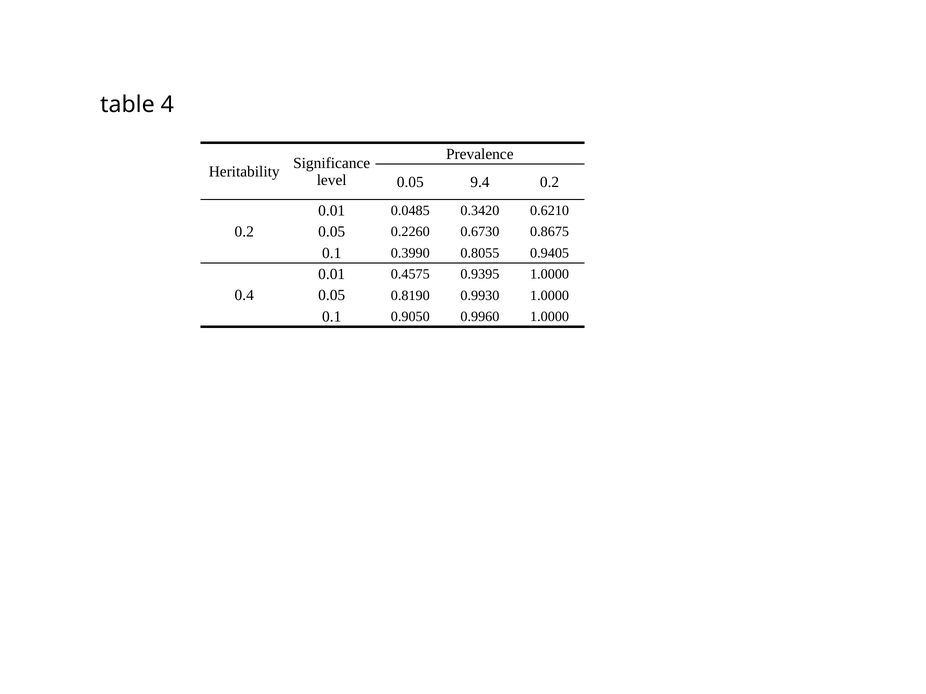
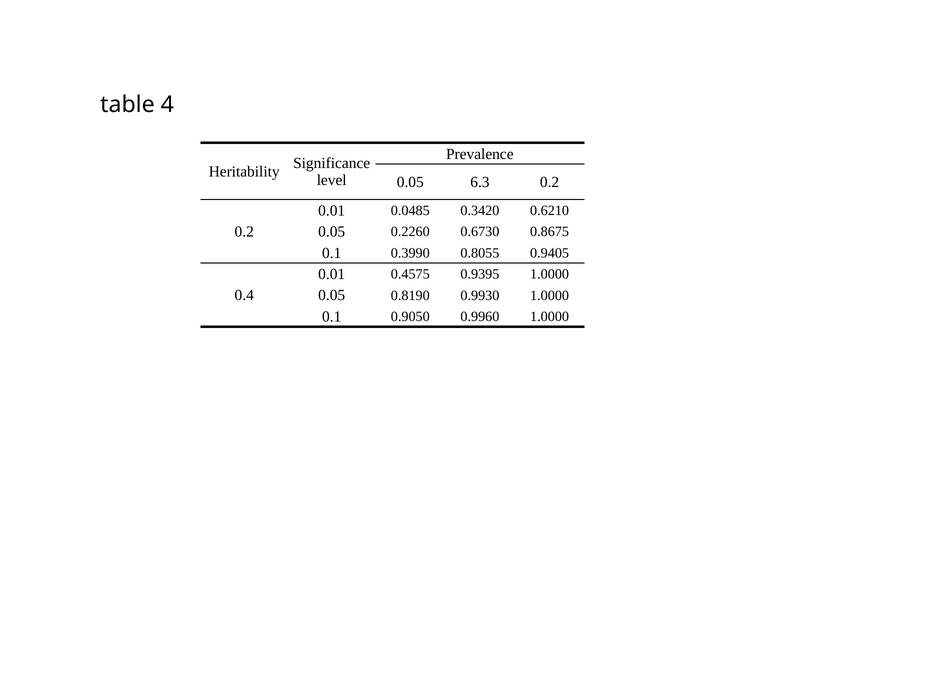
9.4: 9.4 -> 6.3
